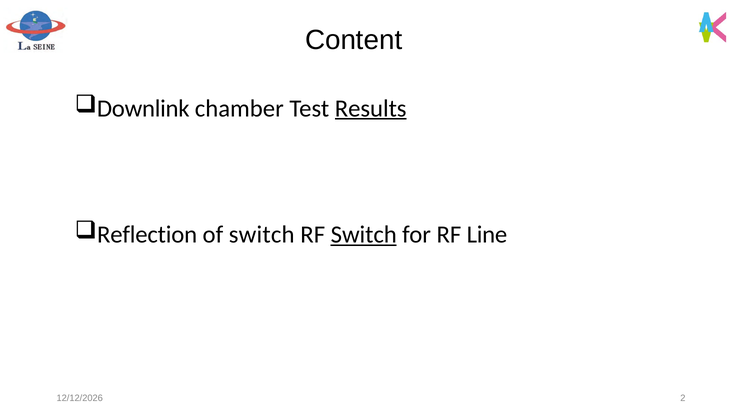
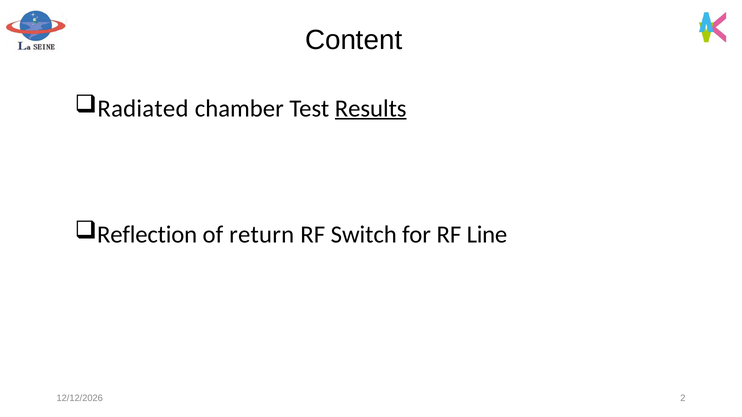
Downlink: Downlink -> Radiated
of switch: switch -> return
Switch at (364, 235) underline: present -> none
